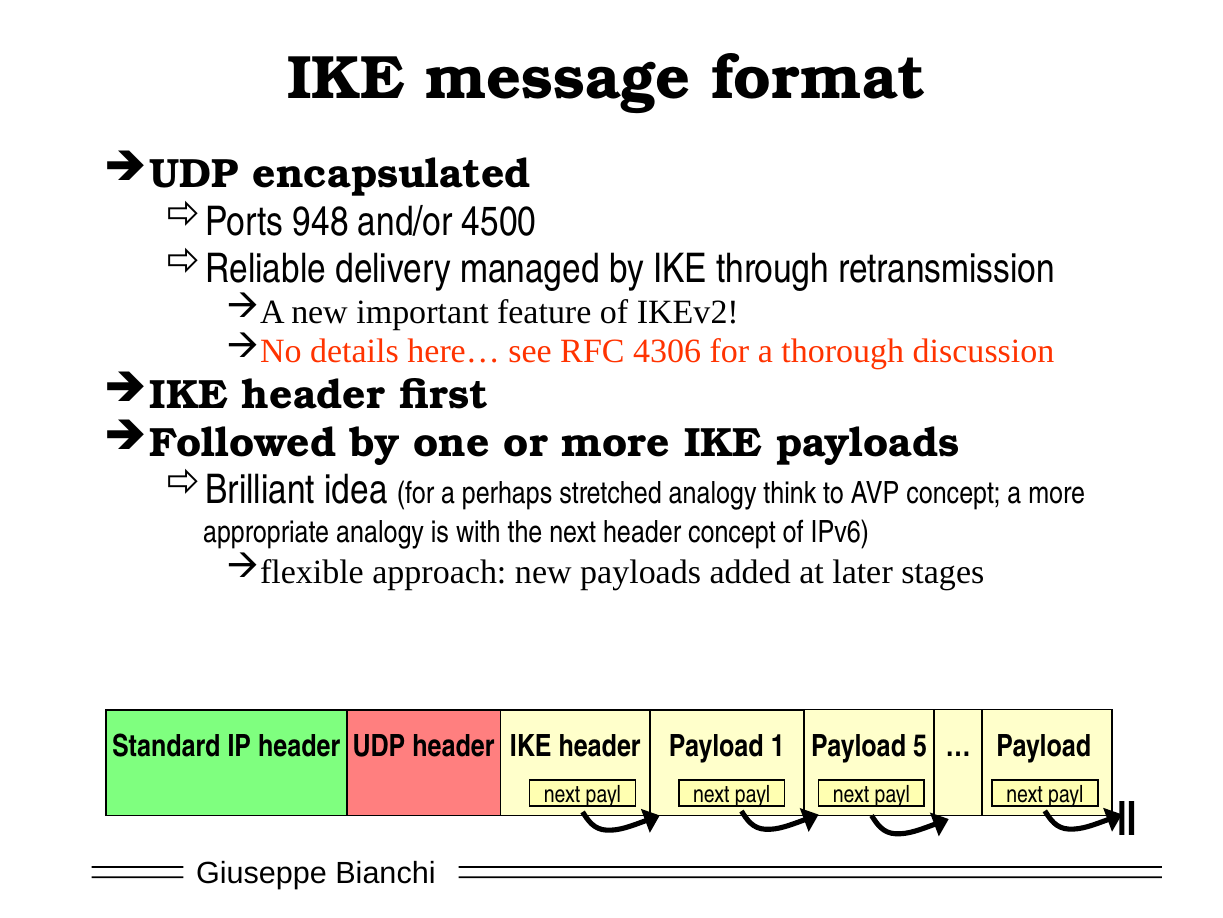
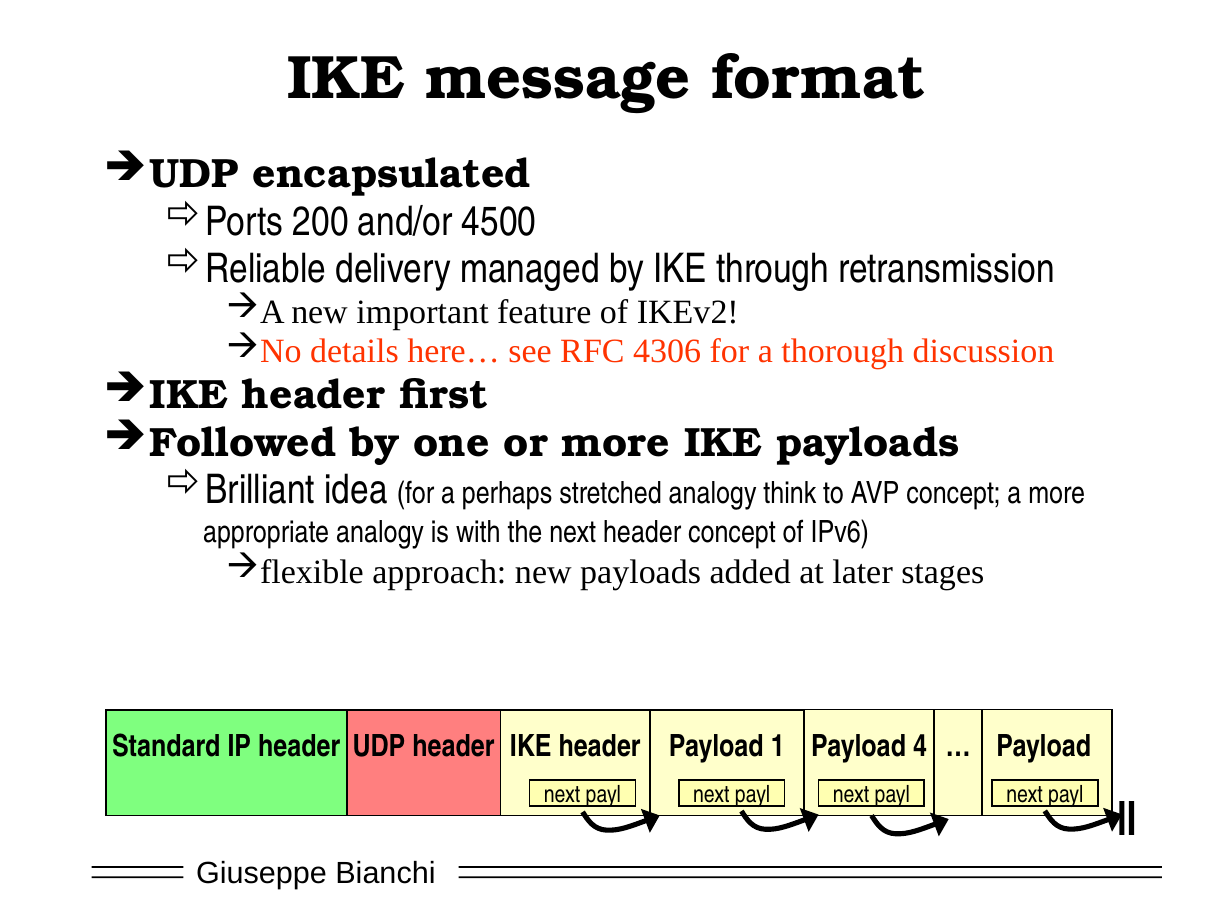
948: 948 -> 200
5: 5 -> 4
